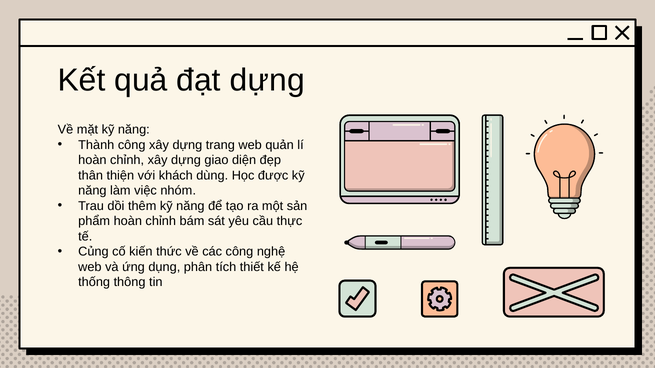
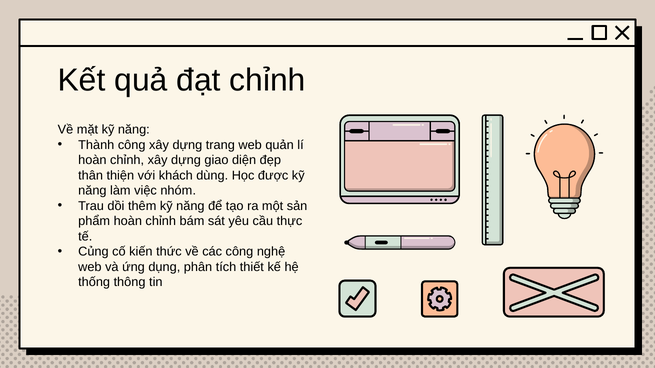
đạt dựng: dựng -> chỉnh
